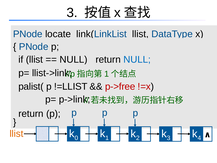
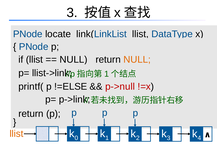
NULL at (137, 59) colour: blue -> orange
palist(: palist( -> printf(
!=LLIST: !=LLIST -> !=ELSE
p->free: p->free -> p->null
